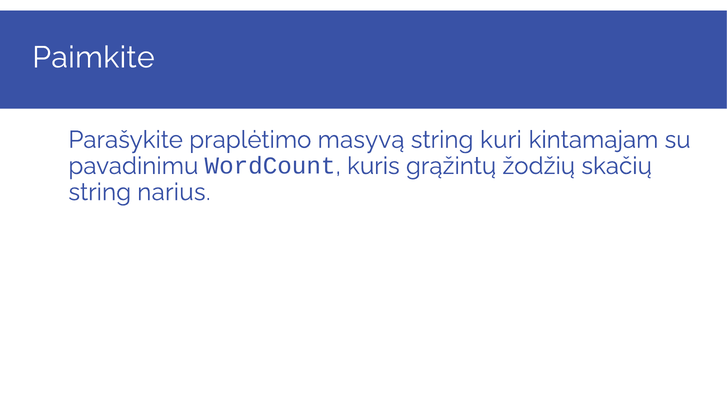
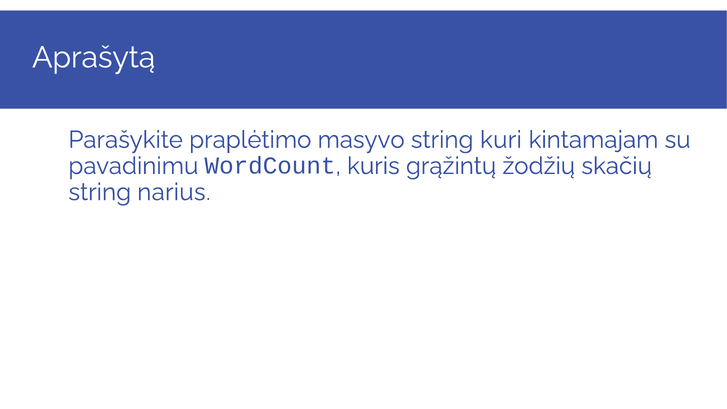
Paimkite: Paimkite -> Aprašytą
masyvą: masyvą -> masyvo
